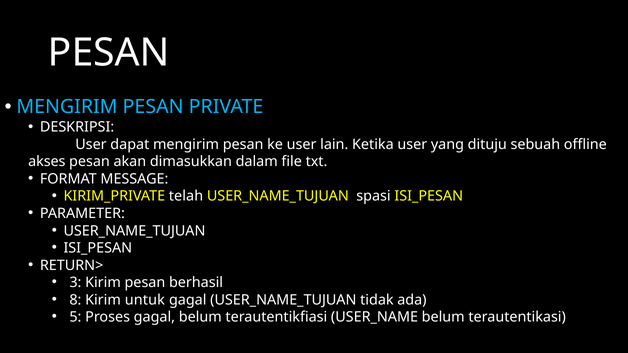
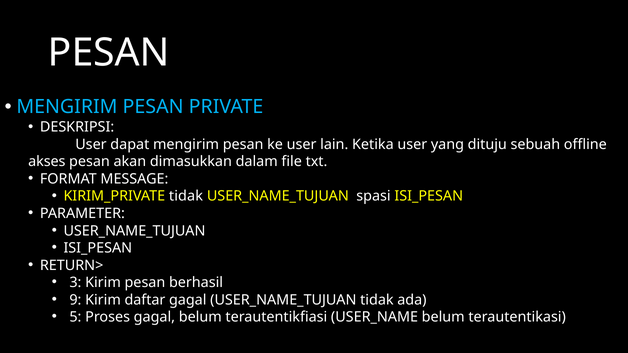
KIRIM_PRIVATE telah: telah -> tidak
8: 8 -> 9
untuk: untuk -> daftar
